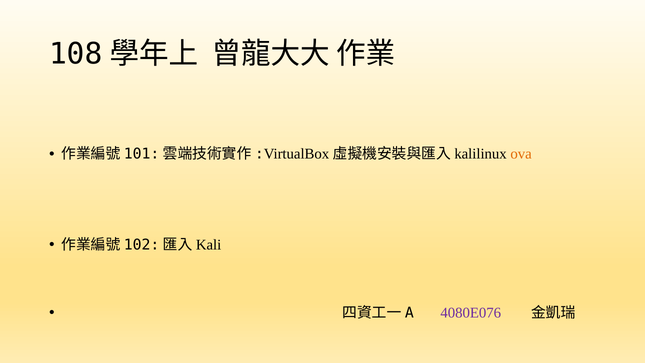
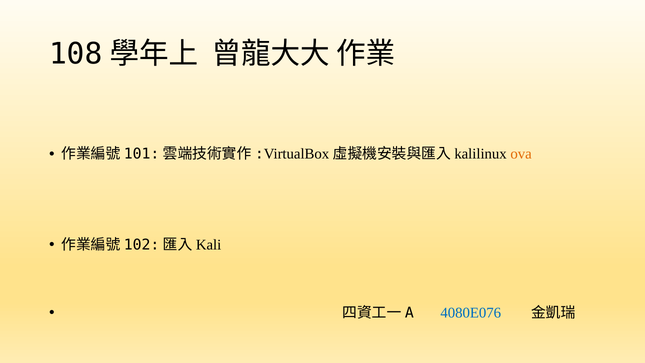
4080E076 colour: purple -> blue
